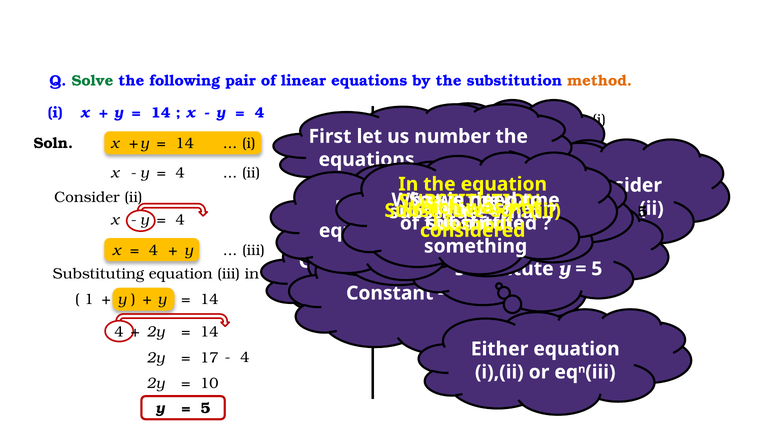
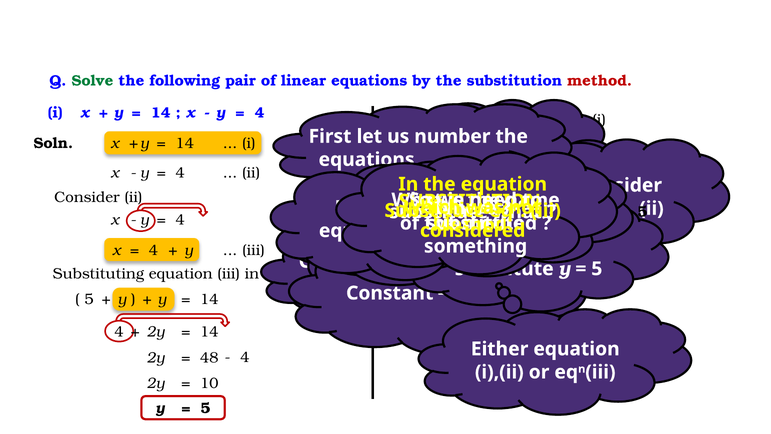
method at (600, 81) colour: orange -> red
1 at (89, 299): 1 -> 5
17: 17 -> 48
